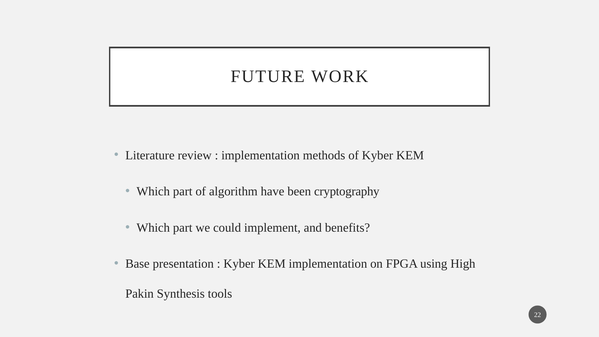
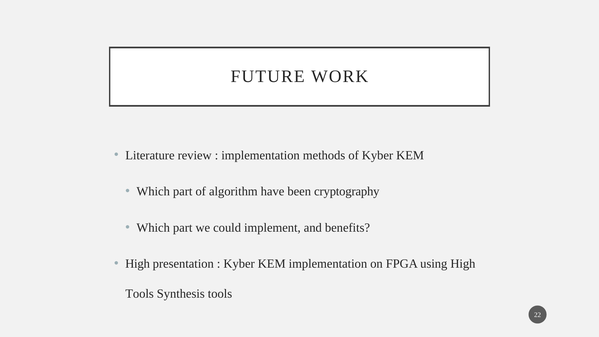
Base at (137, 264): Base -> High
Pakin at (140, 294): Pakin -> Tools
